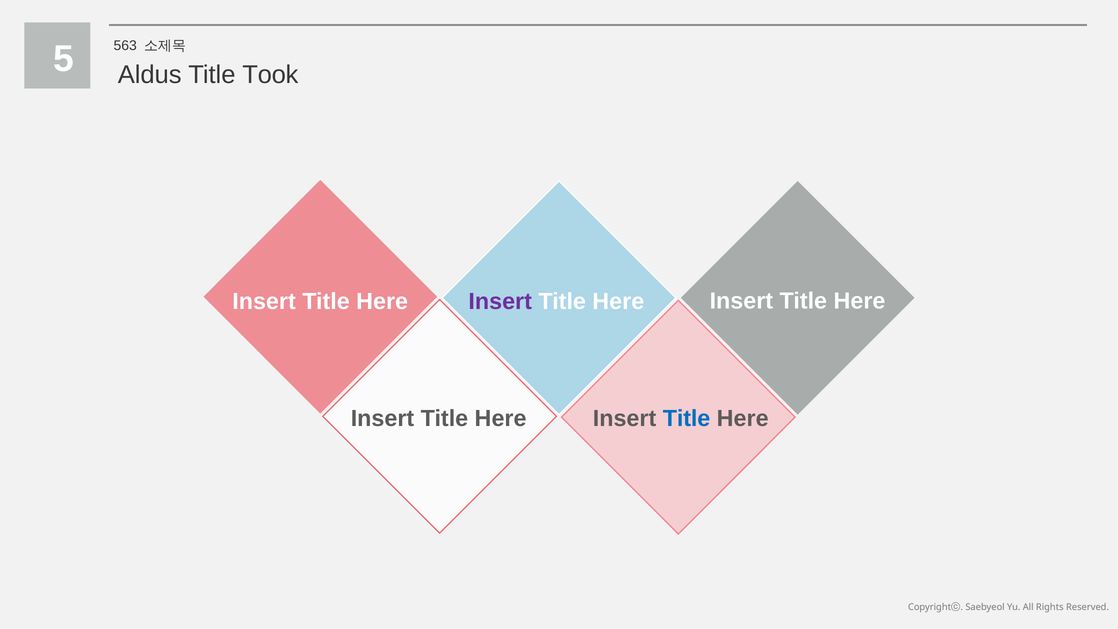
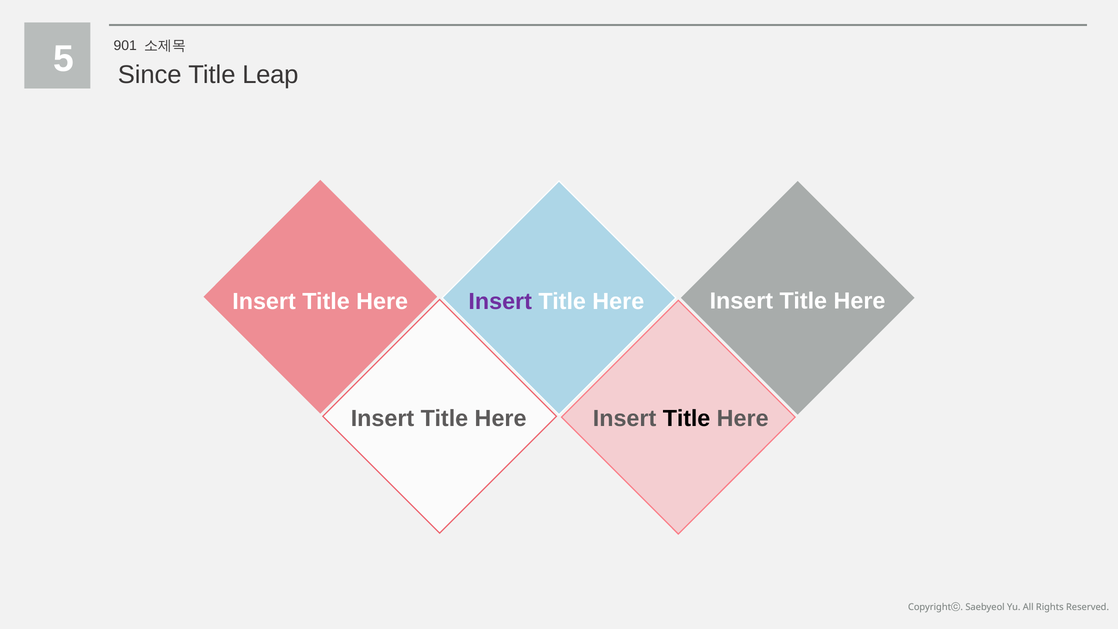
563: 563 -> 901
Aldus: Aldus -> Since
Took: Took -> Leap
Title at (687, 418) colour: blue -> black
